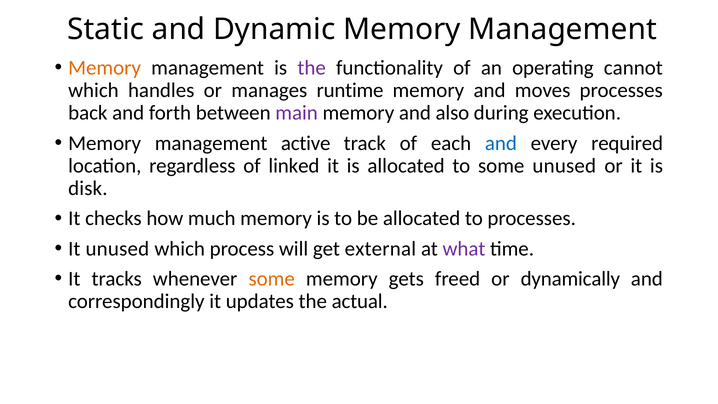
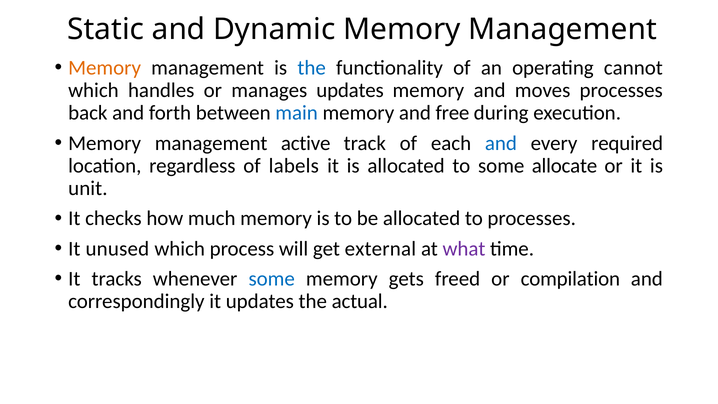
the at (312, 68) colour: purple -> blue
manages runtime: runtime -> updates
main colour: purple -> blue
also: also -> free
linked: linked -> labels
some unused: unused -> allocate
disk: disk -> unit
some at (272, 279) colour: orange -> blue
dynamically: dynamically -> compilation
